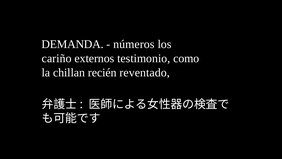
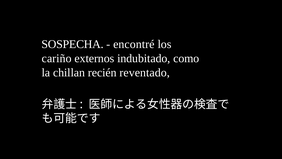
DEMANDA: DEMANDA -> SOSPECHA
números: números -> encontré
testimonio: testimonio -> indubitado
